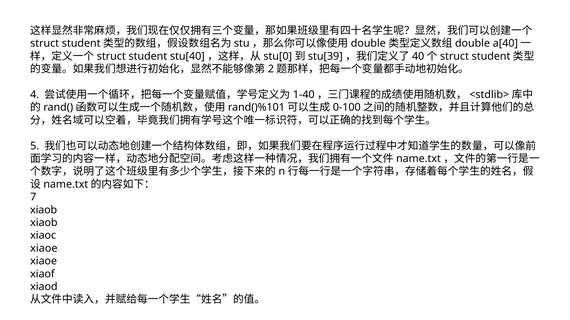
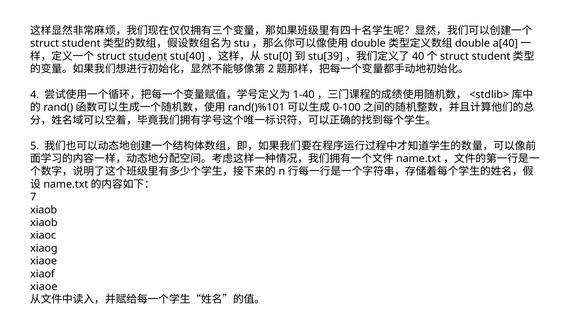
student underline: none -> present
xiaoe at (44, 249): xiaoe -> xiaog
xiaod at (44, 287): xiaod -> xiaoe
